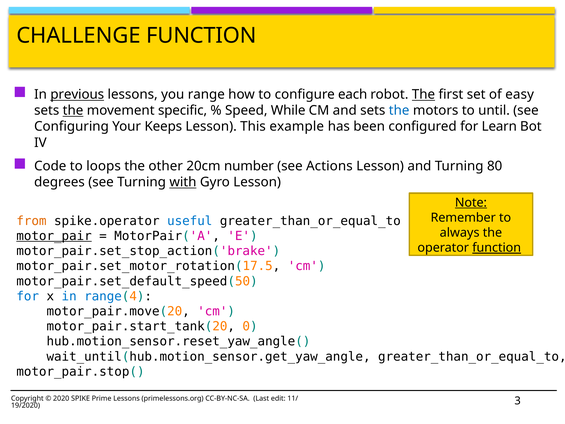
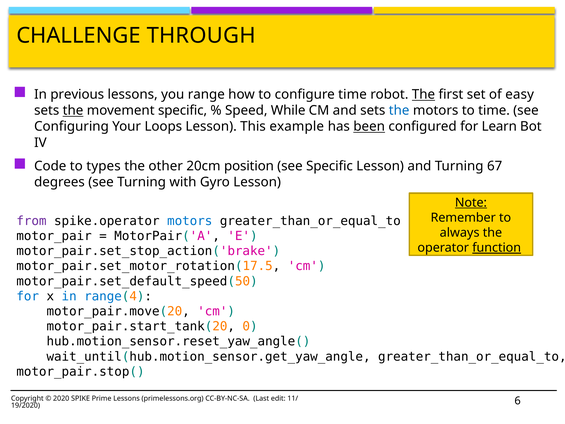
CHALLENGE FUNCTION: FUNCTION -> THROUGH
previous underline: present -> none
configure each: each -> time
to until: until -> time
Keeps: Keeps -> Loops
been underline: none -> present
loops: loops -> types
number: number -> position
see Actions: Actions -> Specific
80: 80 -> 67
with underline: present -> none
from colour: orange -> purple
spike.operator useful: useful -> motors
motor_pair underline: present -> none
3: 3 -> 6
